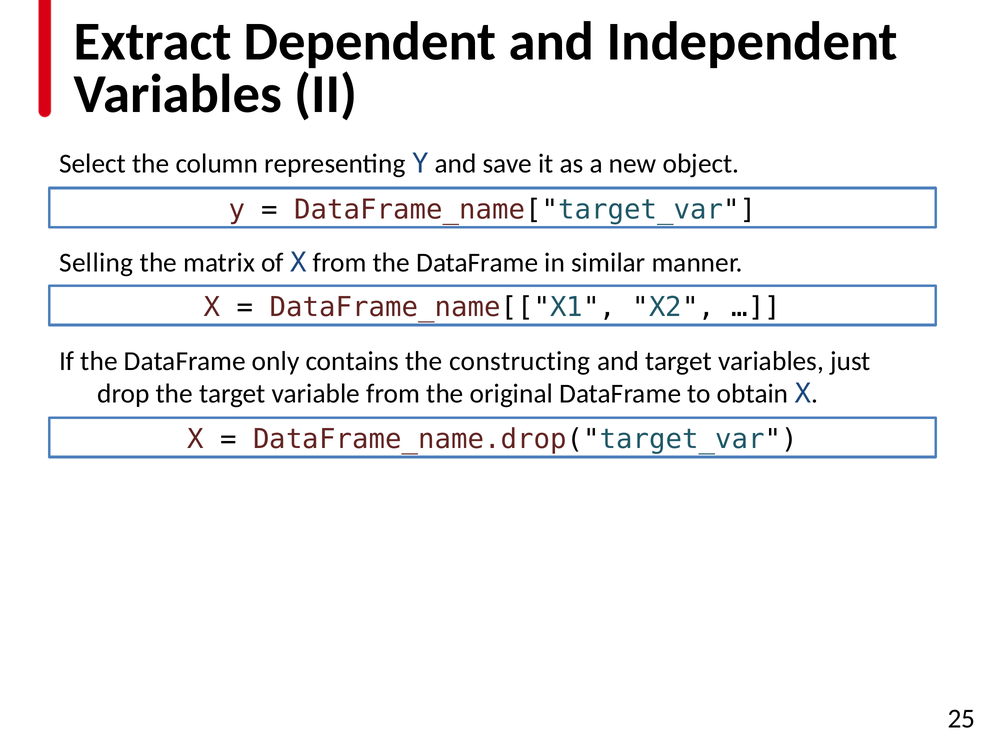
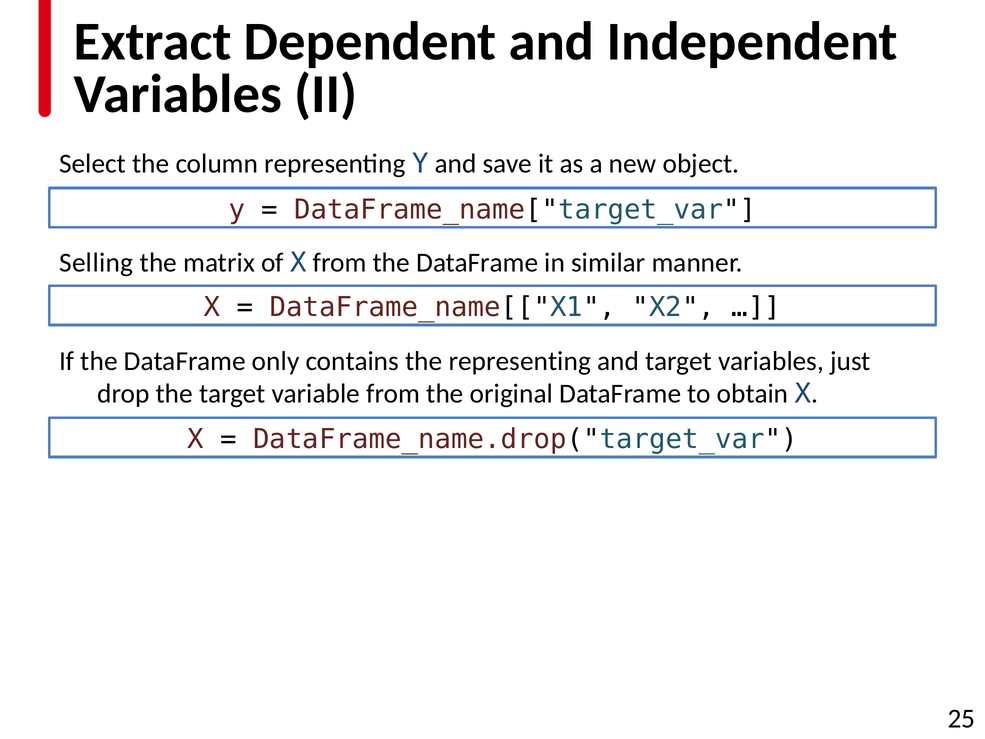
the constructing: constructing -> representing
